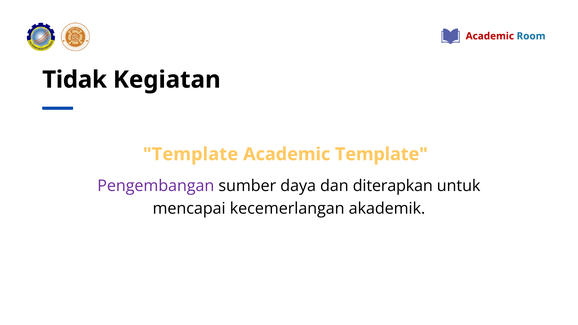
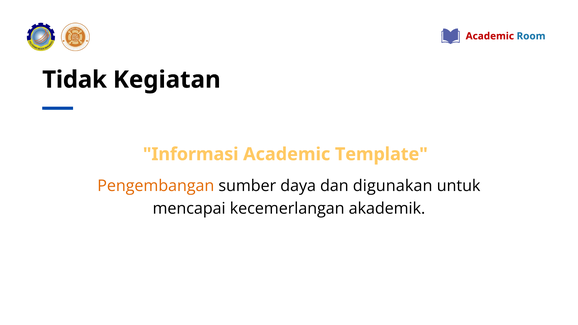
Template at (191, 154): Template -> Informasi
Pengembangan colour: purple -> orange
diterapkan: diterapkan -> digunakan
